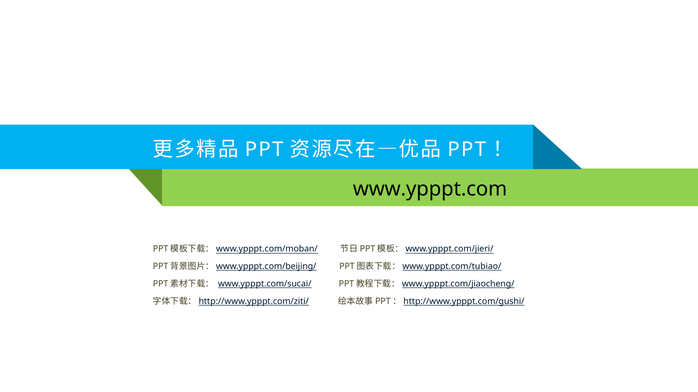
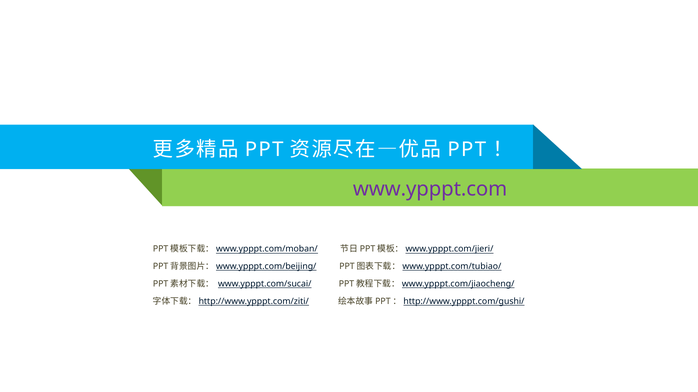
www.ypppt.com colour: black -> purple
